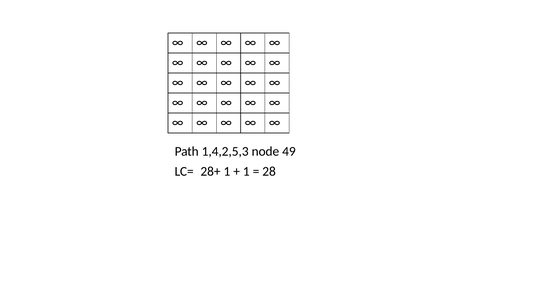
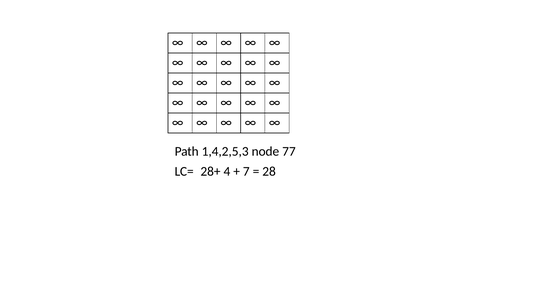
49: 49 -> 77
28+ 1: 1 -> 4
1 at (246, 172): 1 -> 7
